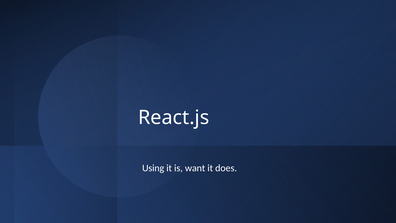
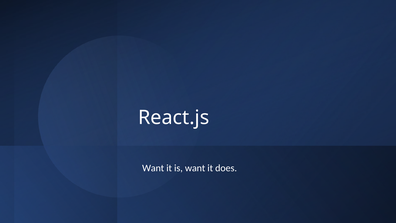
Using at (153, 168): Using -> Want
